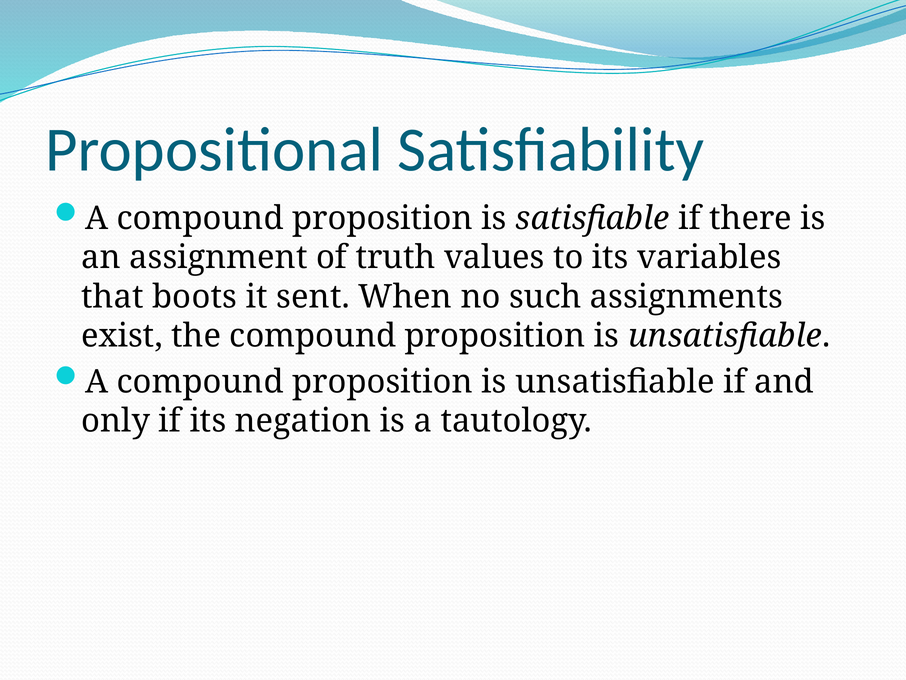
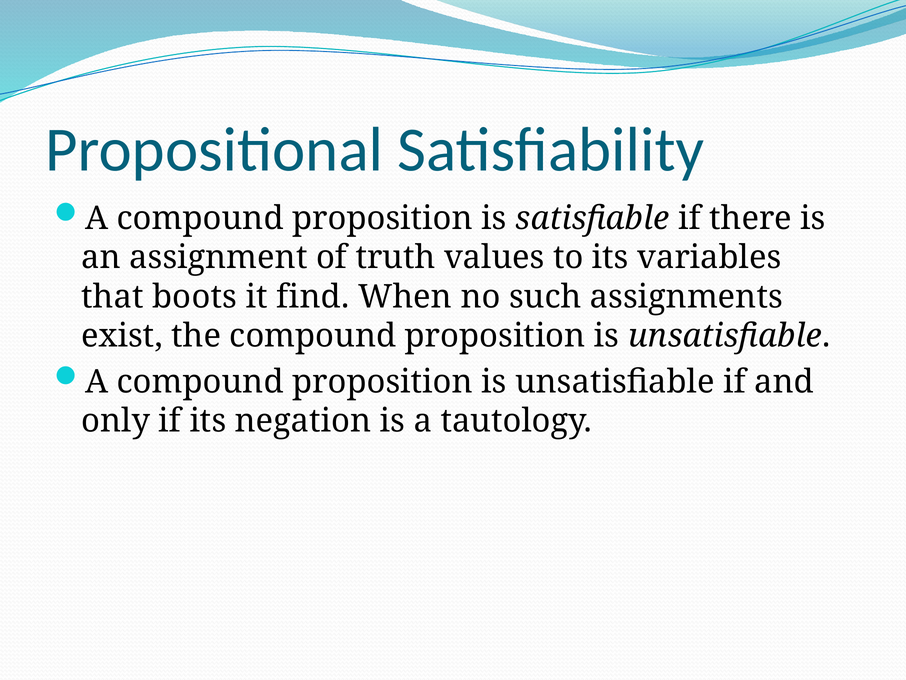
sent: sent -> find
